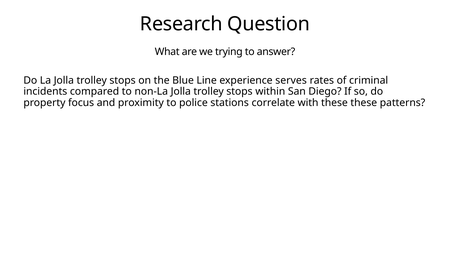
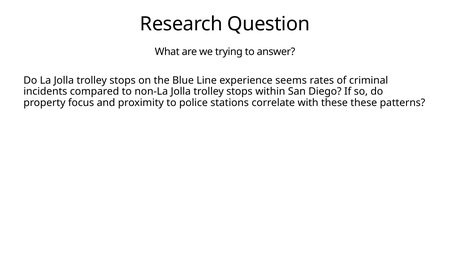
serves: serves -> seems
